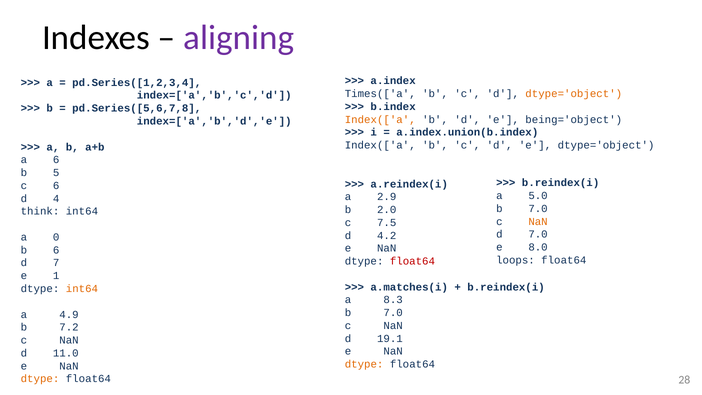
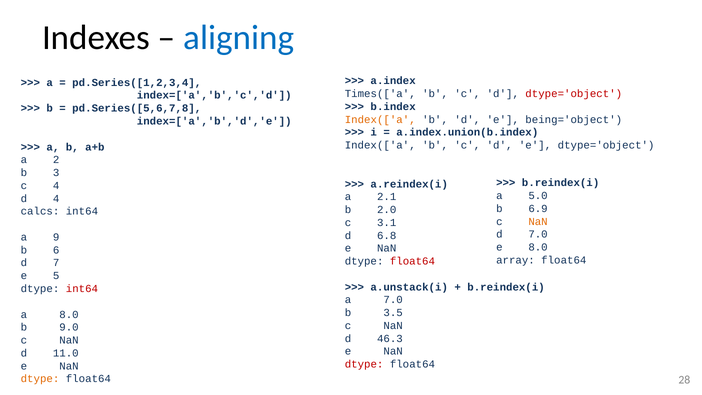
aligning colour: purple -> blue
dtype='object at (574, 94) colour: orange -> red
a 6: 6 -> 2
5: 5 -> 3
c 6: 6 -> 4
2.9: 2.9 -> 2.1
7.0 at (538, 209): 7.0 -> 6.9
think: think -> calcs
7.5: 7.5 -> 3.1
4.2: 4.2 -> 6.8
0: 0 -> 9
loops: loops -> array
1: 1 -> 5
a.matches(i: a.matches(i -> a.unstack(i
int64 at (82, 289) colour: orange -> red
a 8.3: 8.3 -> 7.0
7.0 at (393, 313): 7.0 -> 3.5
a 4.9: 4.9 -> 8.0
7.2: 7.2 -> 9.0
19.1: 19.1 -> 46.3
dtype at (364, 364) colour: orange -> red
